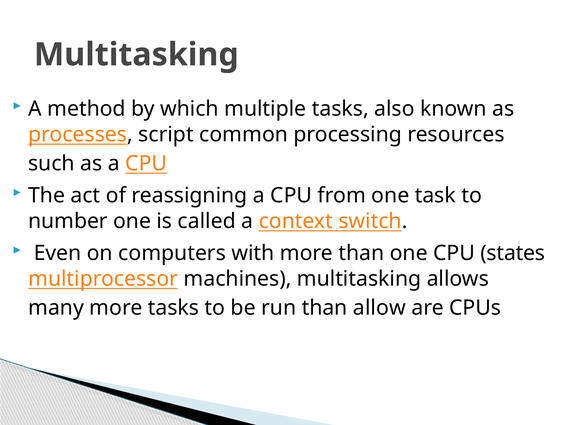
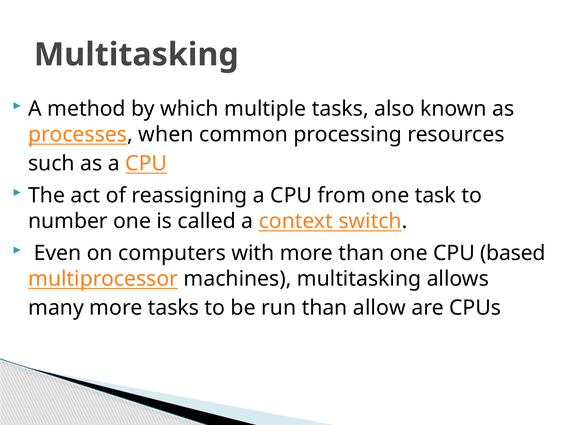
script: script -> when
states: states -> based
